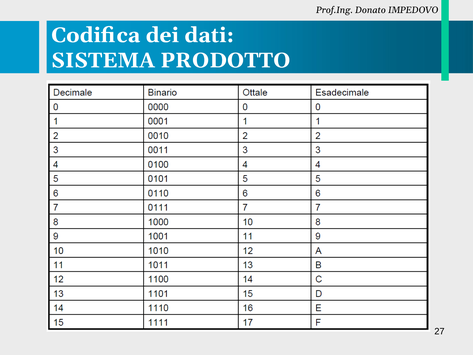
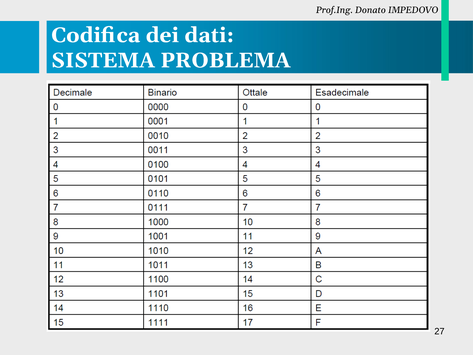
PRODOTTO: PRODOTTO -> PROBLEMA
